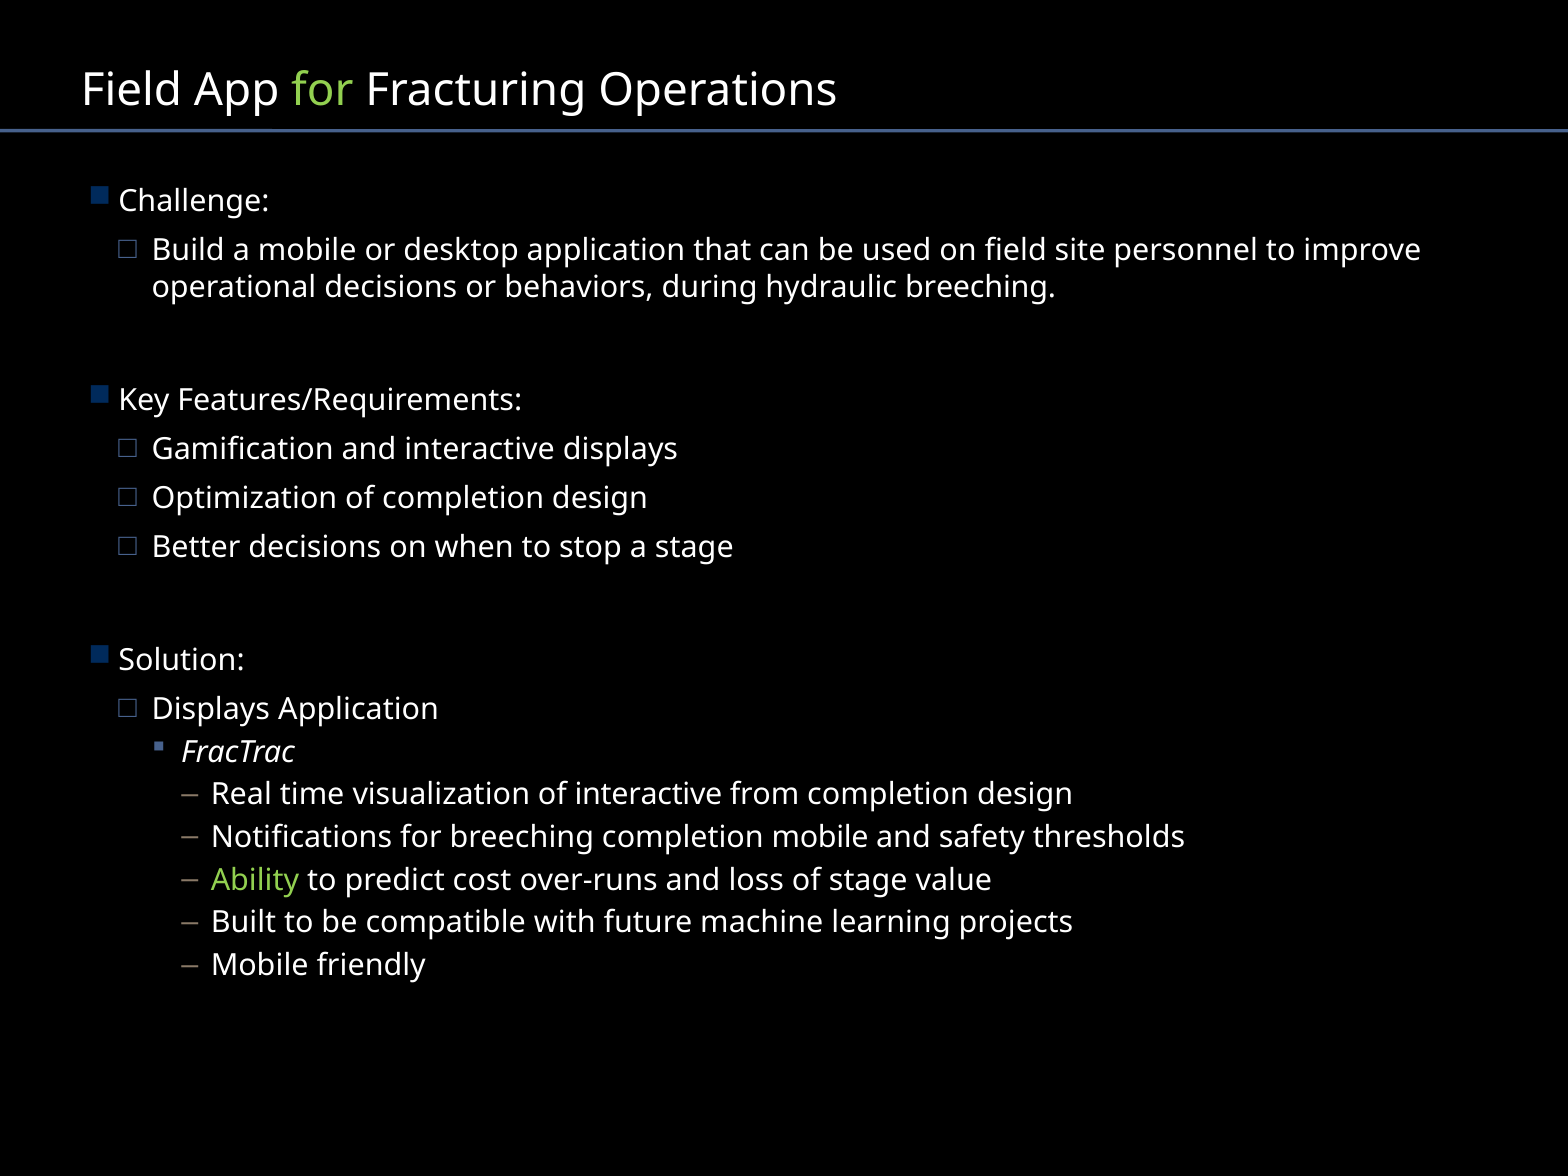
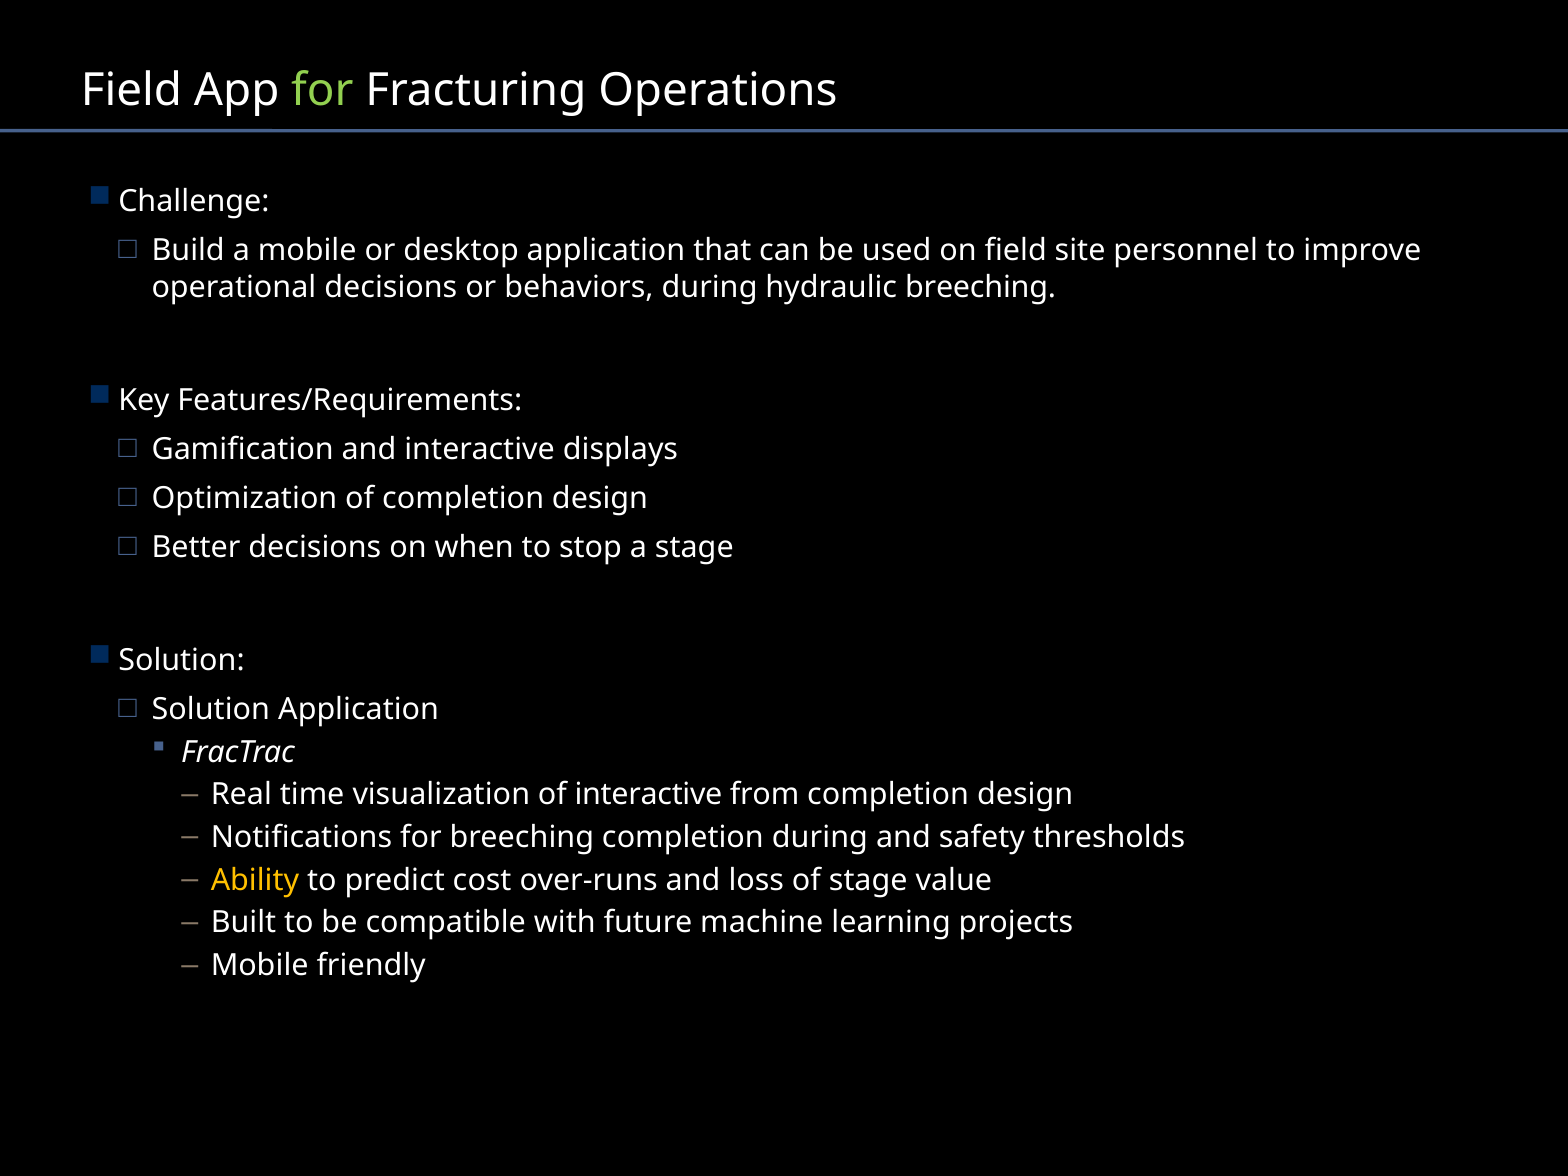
Displays at (211, 709): Displays -> Solution
completion mobile: mobile -> during
Ability colour: light green -> yellow
